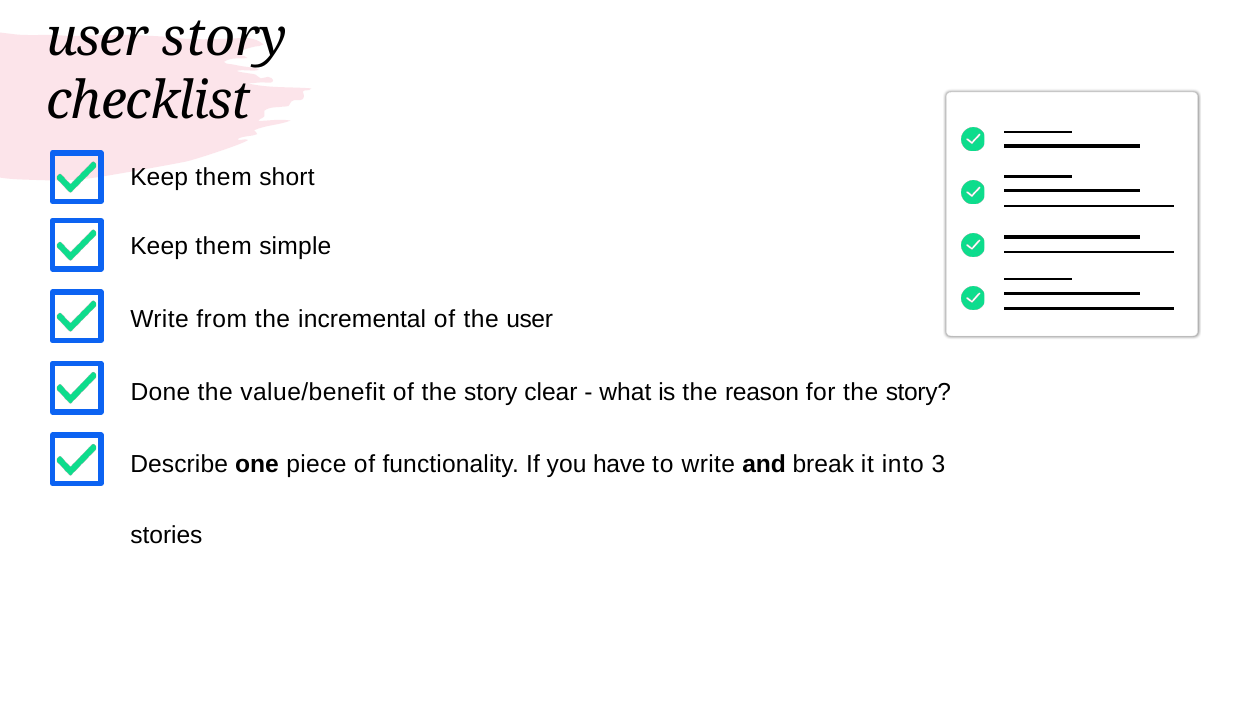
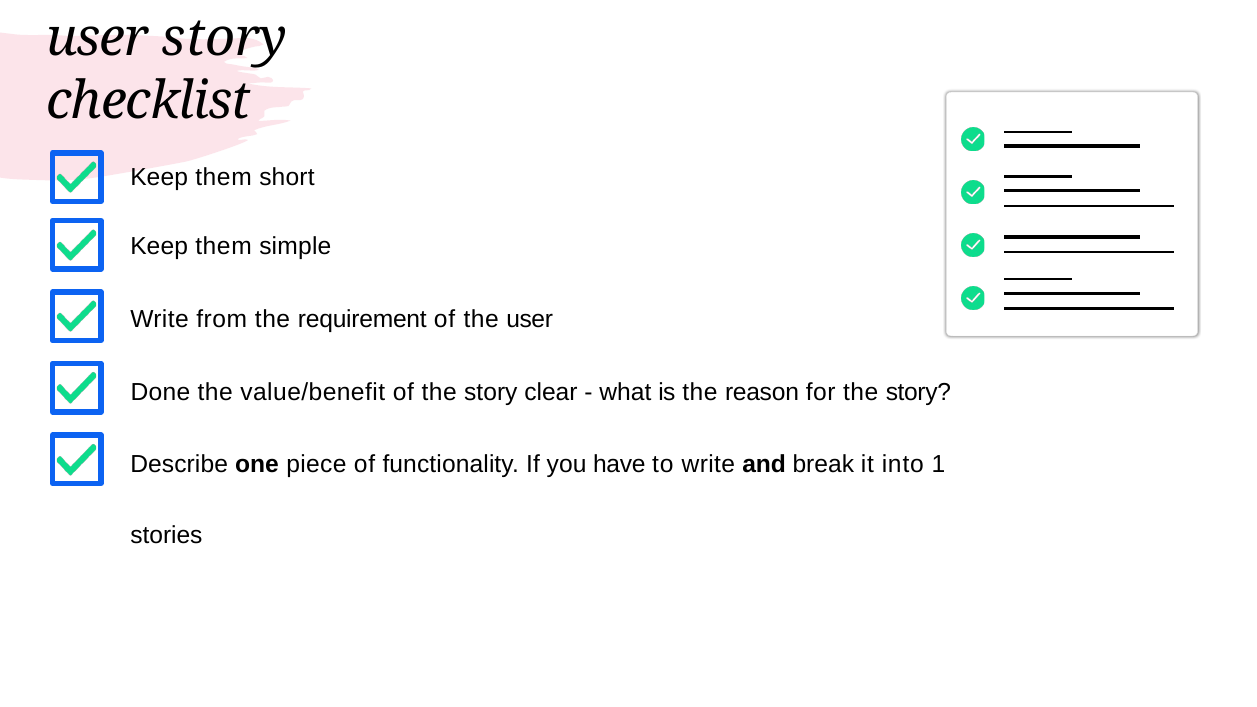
incremental: incremental -> requirement
3: 3 -> 1
